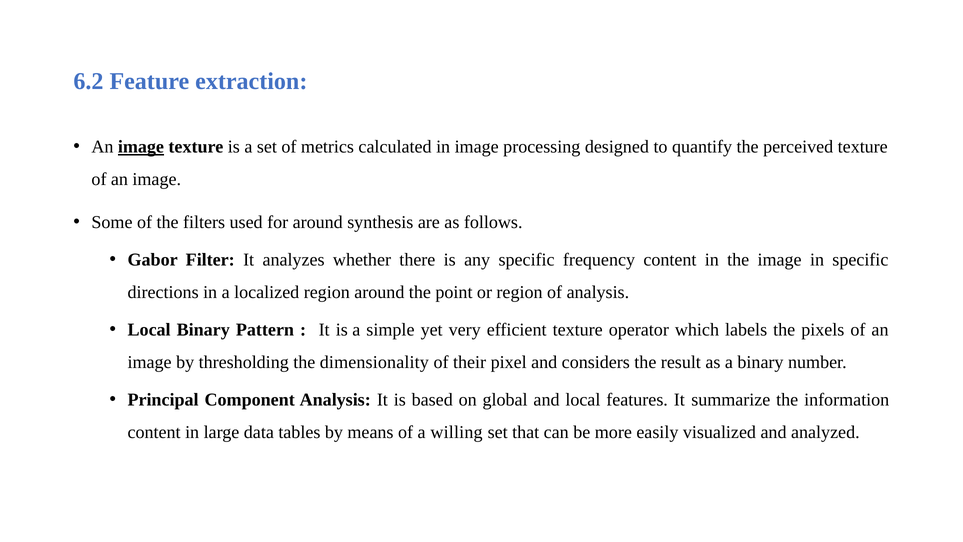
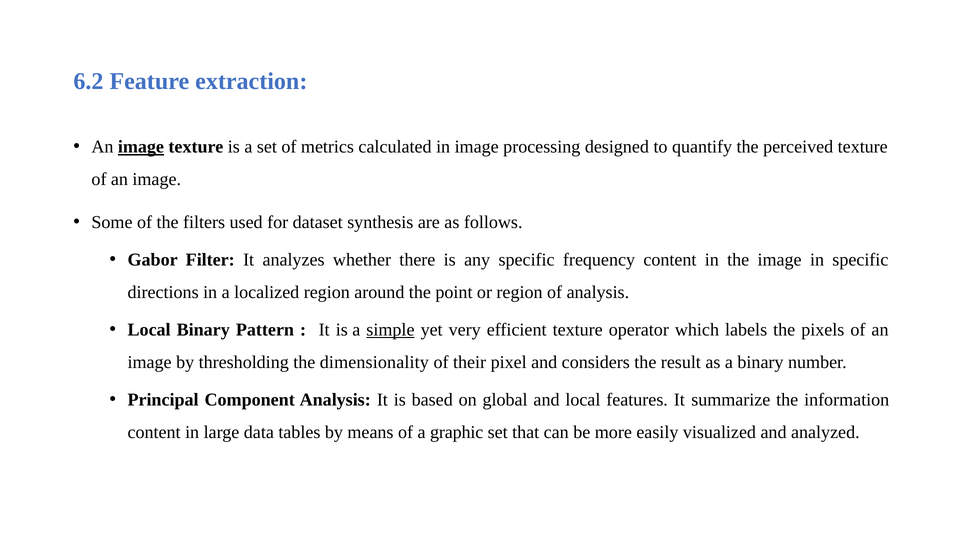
for around: around -> dataset
simple underline: none -> present
willing: willing -> graphic
